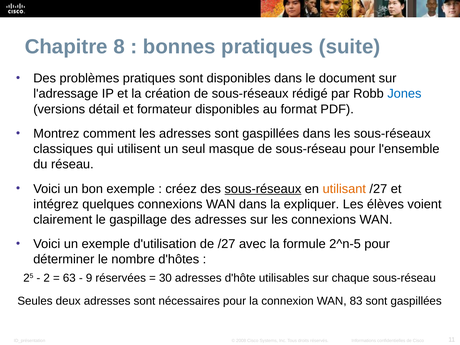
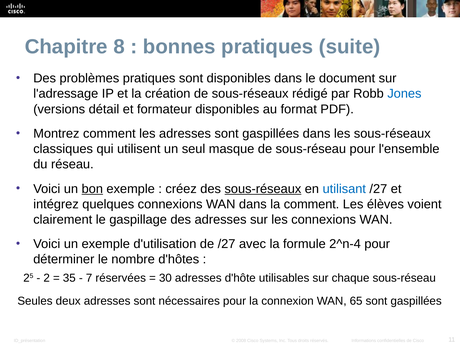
bon underline: none -> present
utilisant colour: orange -> blue
la expliquer: expliquer -> comment
2^n-5: 2^n-5 -> 2^n-4
63: 63 -> 35
9: 9 -> 7
83: 83 -> 65
